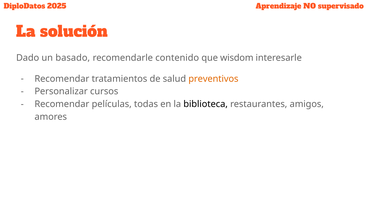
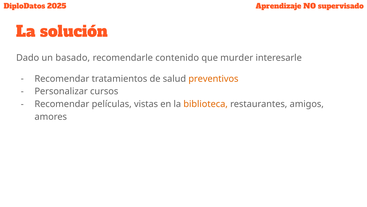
wisdom: wisdom -> murder
todas: todas -> vistas
biblioteca colour: black -> orange
